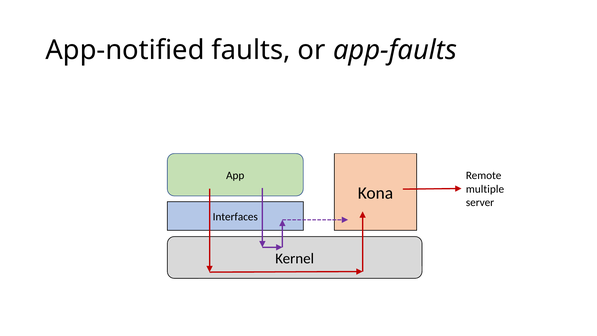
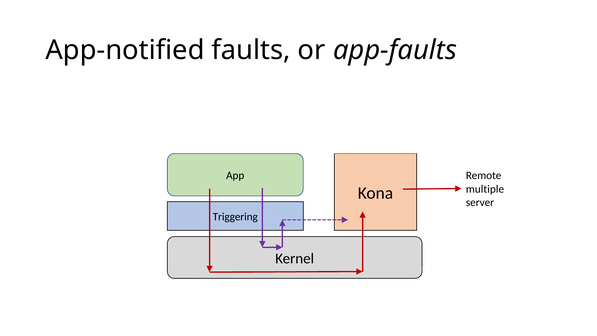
Interfaces: Interfaces -> Triggering
